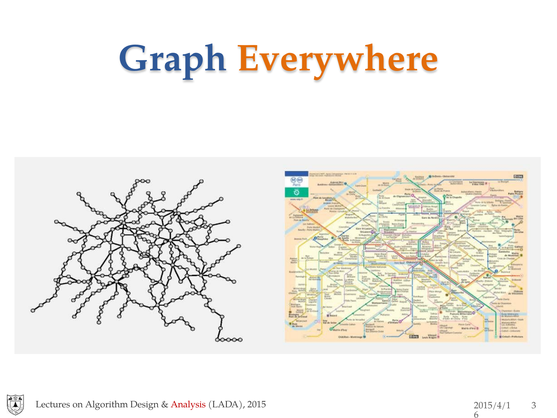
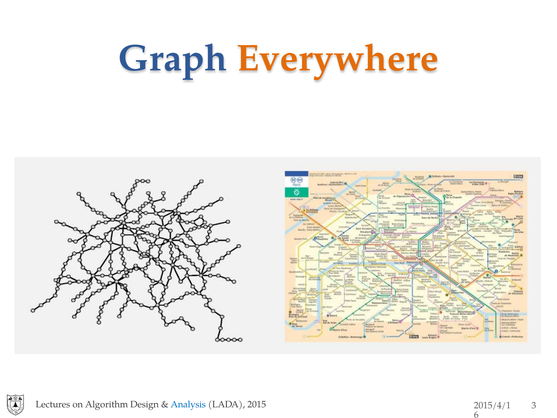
Analysis colour: red -> blue
